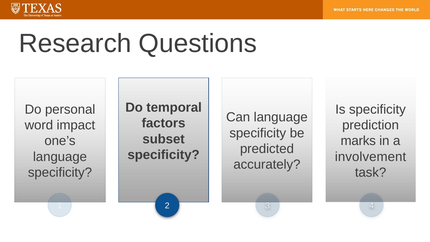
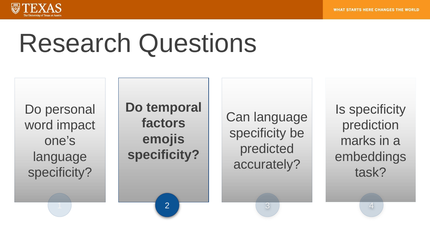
subset: subset -> emojis
involvement: involvement -> embeddings
